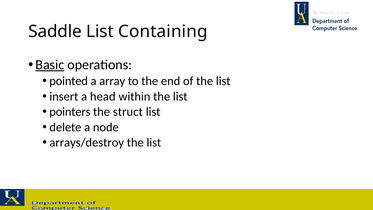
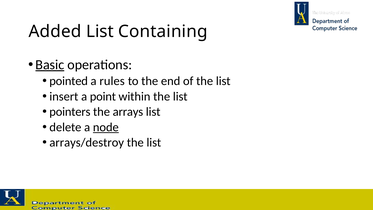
Saddle: Saddle -> Added
array: array -> rules
head: head -> point
struct: struct -> arrays
node underline: none -> present
